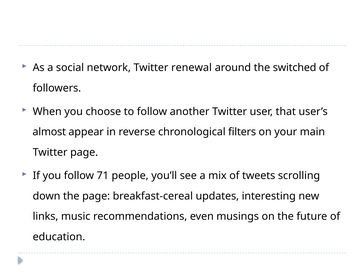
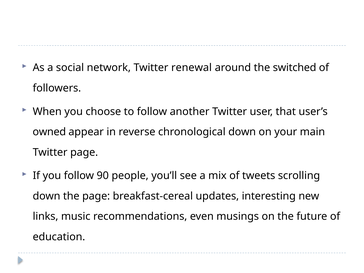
almost: almost -> owned
chronological filters: filters -> down
71: 71 -> 90
